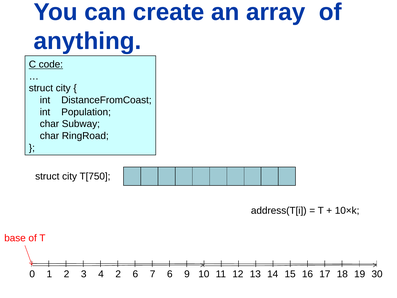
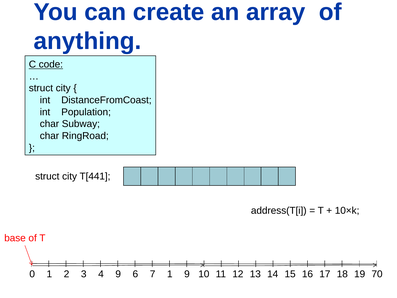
T[750: T[750 -> T[441
4 2: 2 -> 9
7 6: 6 -> 1
30: 30 -> 70
